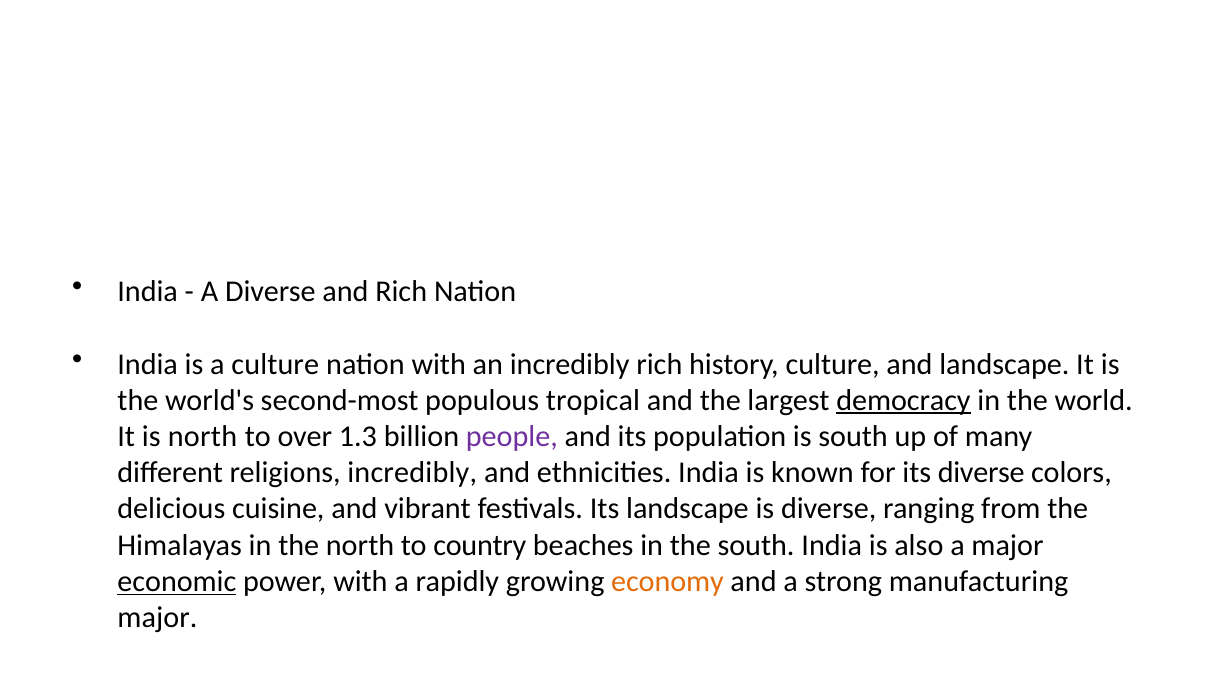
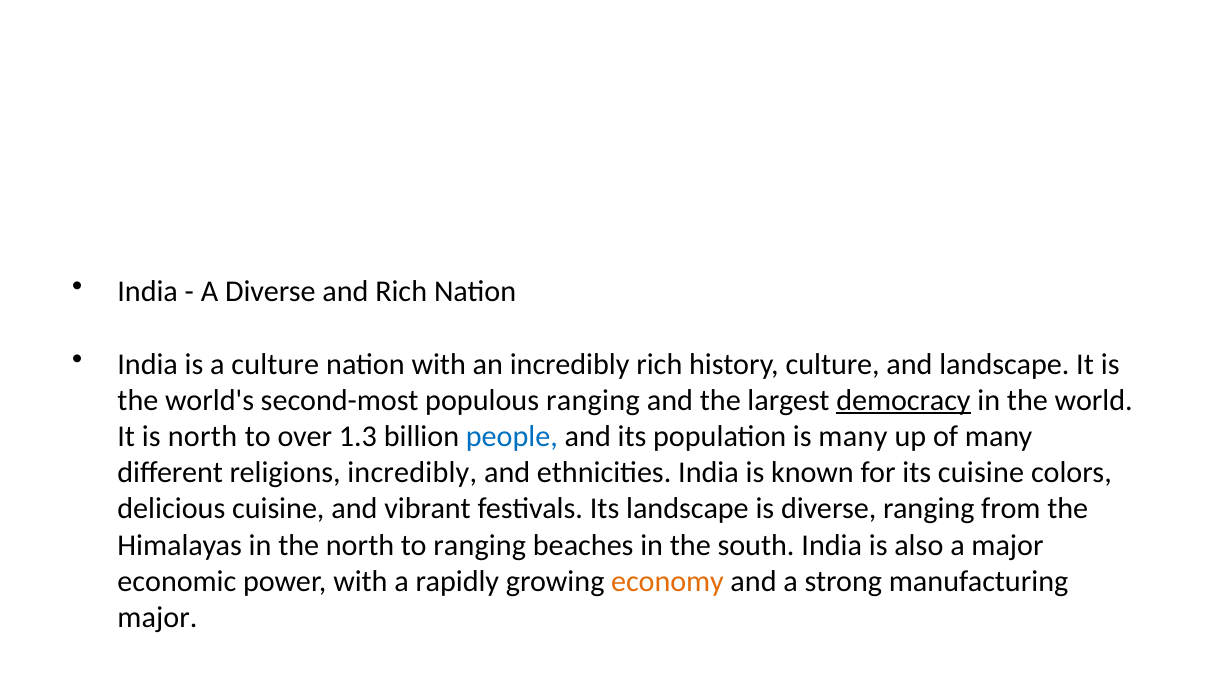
populous tropical: tropical -> ranging
people colour: purple -> blue
is south: south -> many
its diverse: diverse -> cuisine
to country: country -> ranging
economic underline: present -> none
